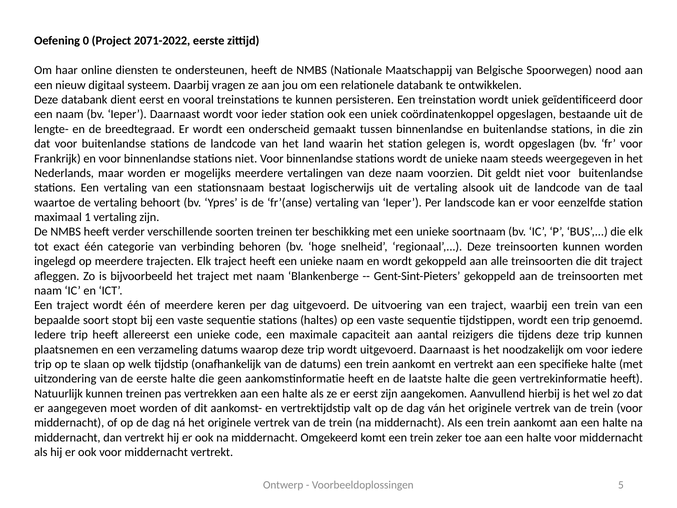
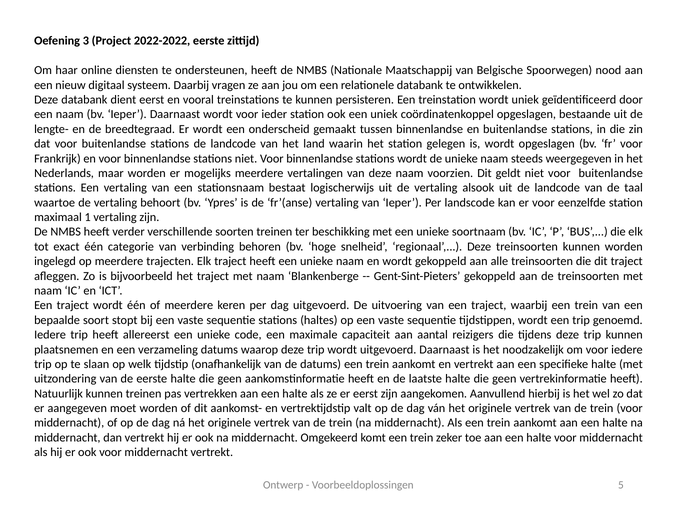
0: 0 -> 3
2071-2022: 2071-2022 -> 2022-2022
